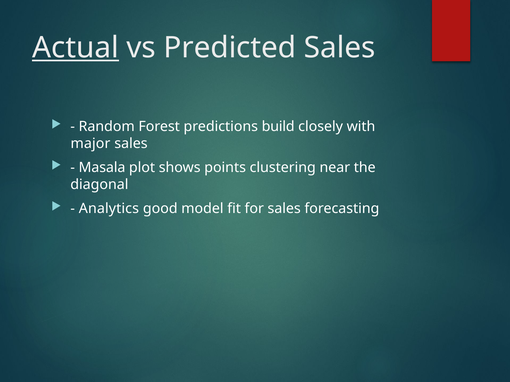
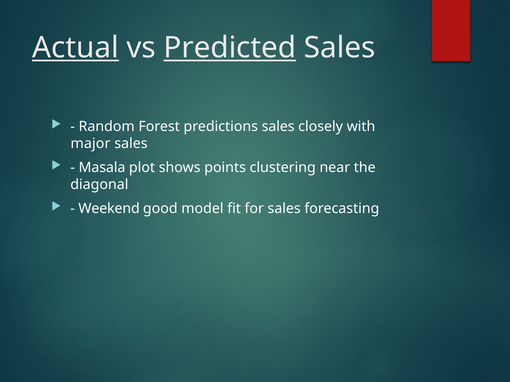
Predicted underline: none -> present
predictions build: build -> sales
Analytics: Analytics -> Weekend
